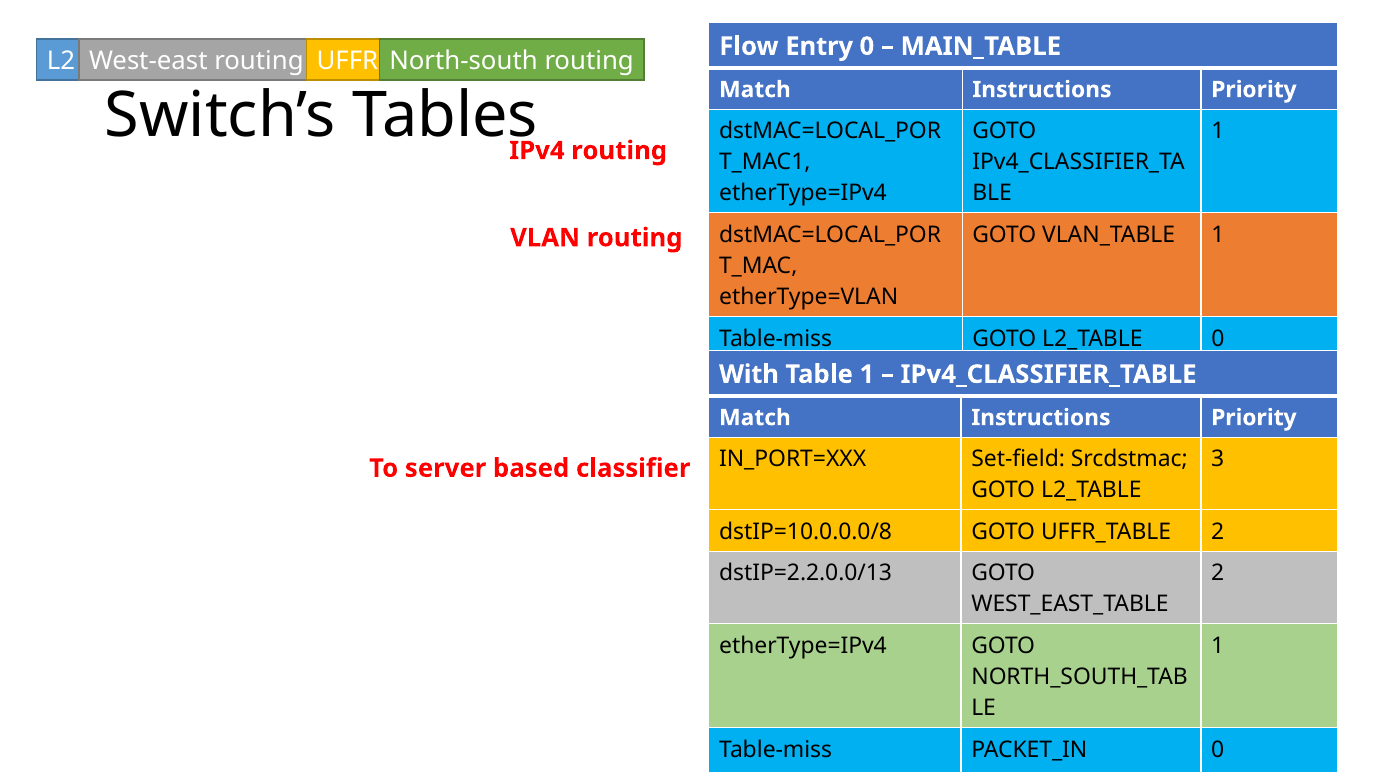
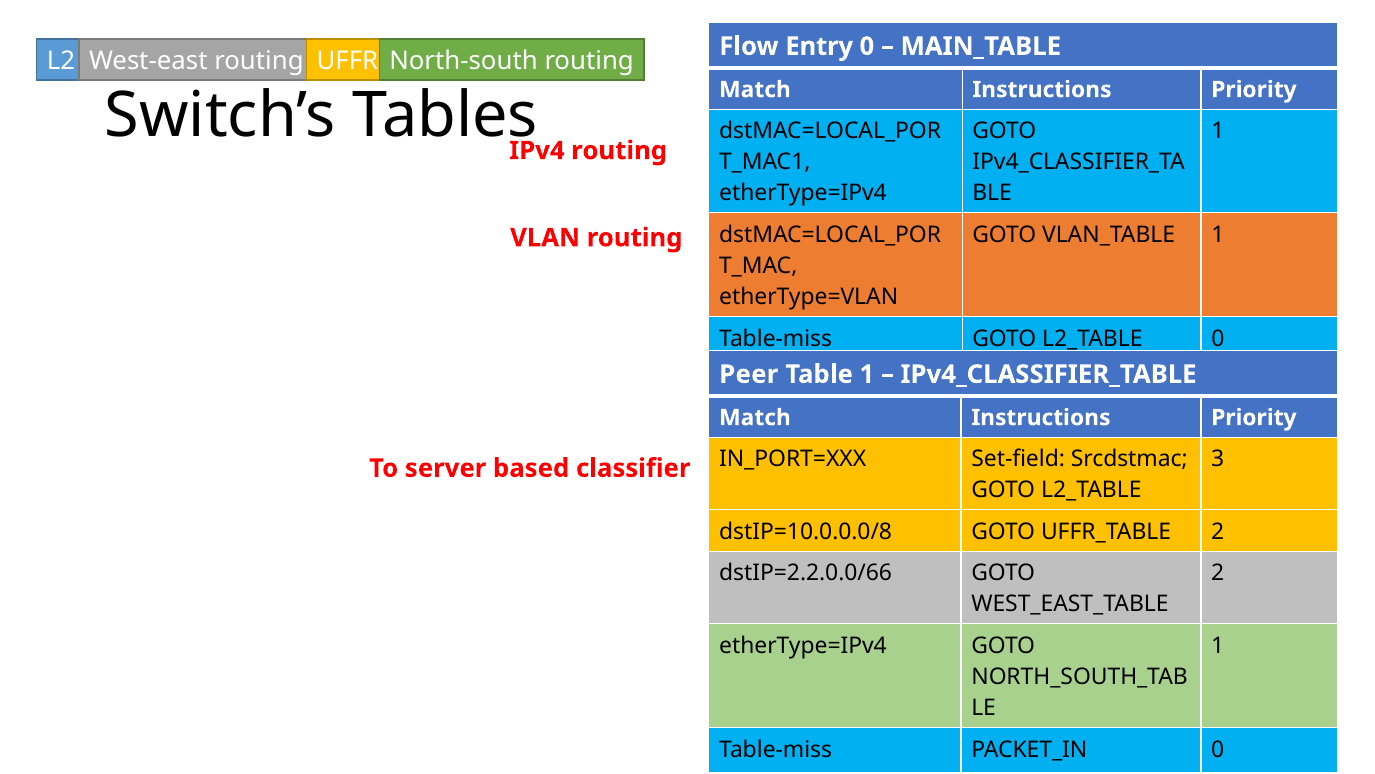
With: With -> Peer
dstIP=2.2.0.0/13: dstIP=2.2.0.0/13 -> dstIP=2.2.0.0/66
